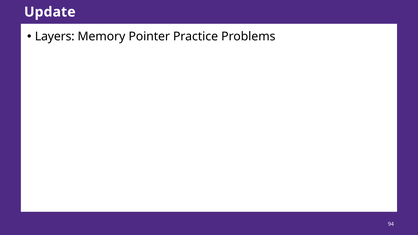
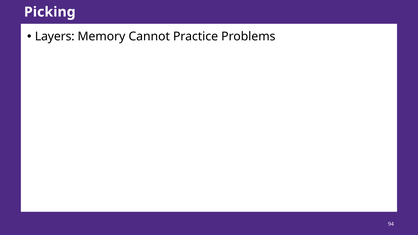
Update: Update -> Picking
Pointer: Pointer -> Cannot
